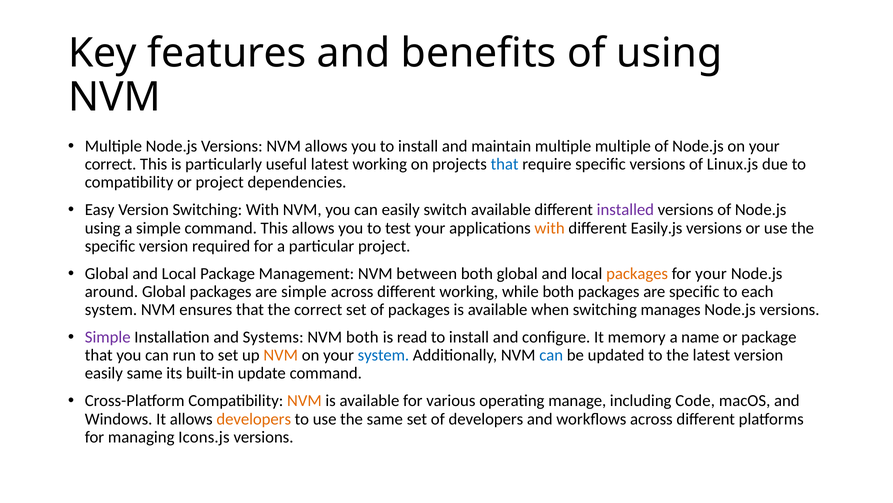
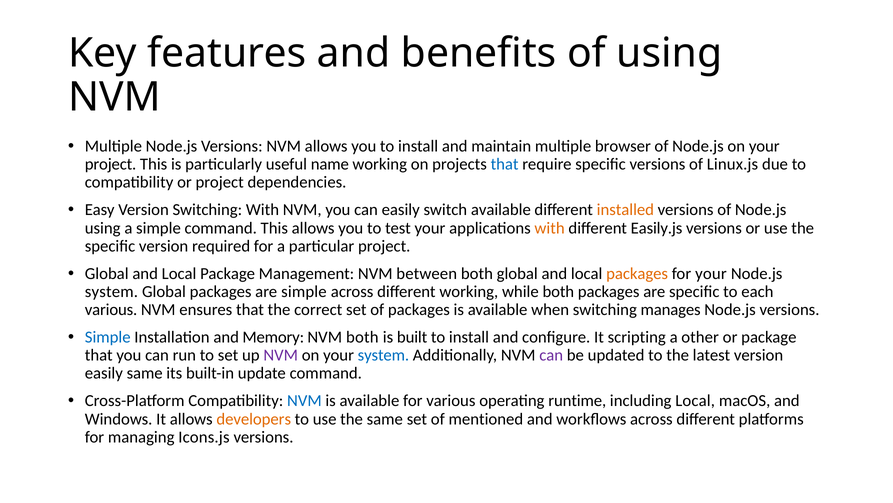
multiple multiple: multiple -> browser
correct at (111, 164): correct -> project
useful latest: latest -> name
installed colour: purple -> orange
around at (112, 291): around -> system
system at (111, 309): system -> various
Simple at (108, 337) colour: purple -> blue
Systems: Systems -> Memory
read: read -> built
memory: memory -> scripting
name: name -> other
NVM at (281, 355) colour: orange -> purple
can at (551, 355) colour: blue -> purple
NVM at (304, 400) colour: orange -> blue
manage: manage -> runtime
including Code: Code -> Local
of developers: developers -> mentioned
